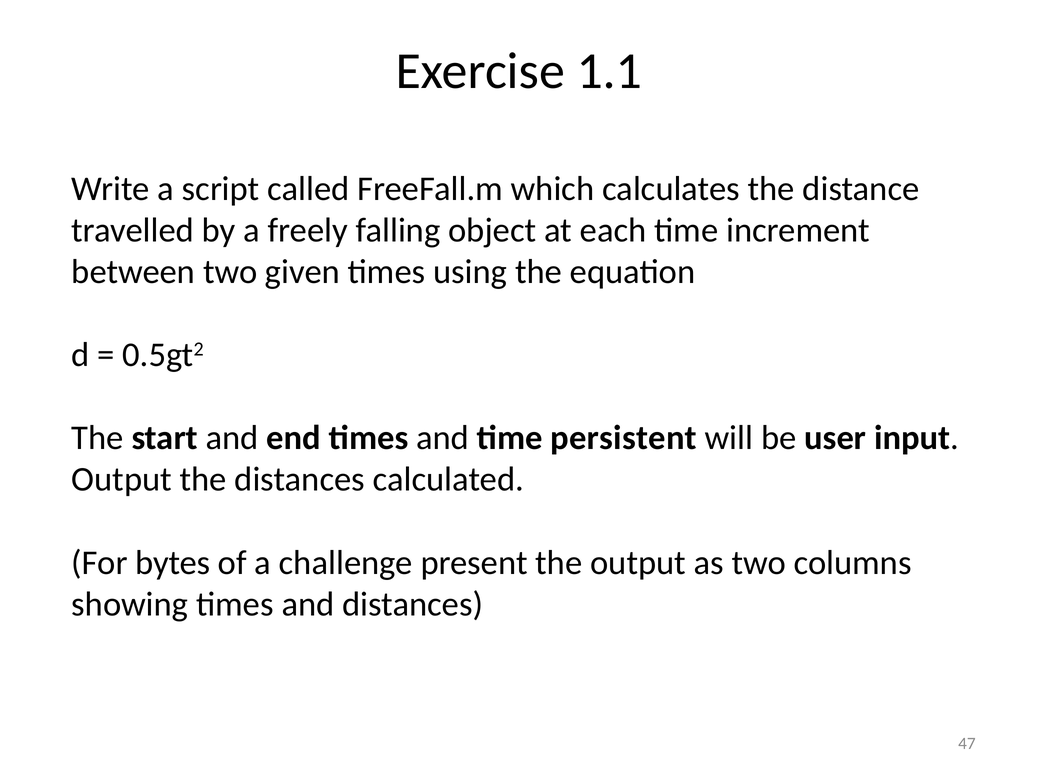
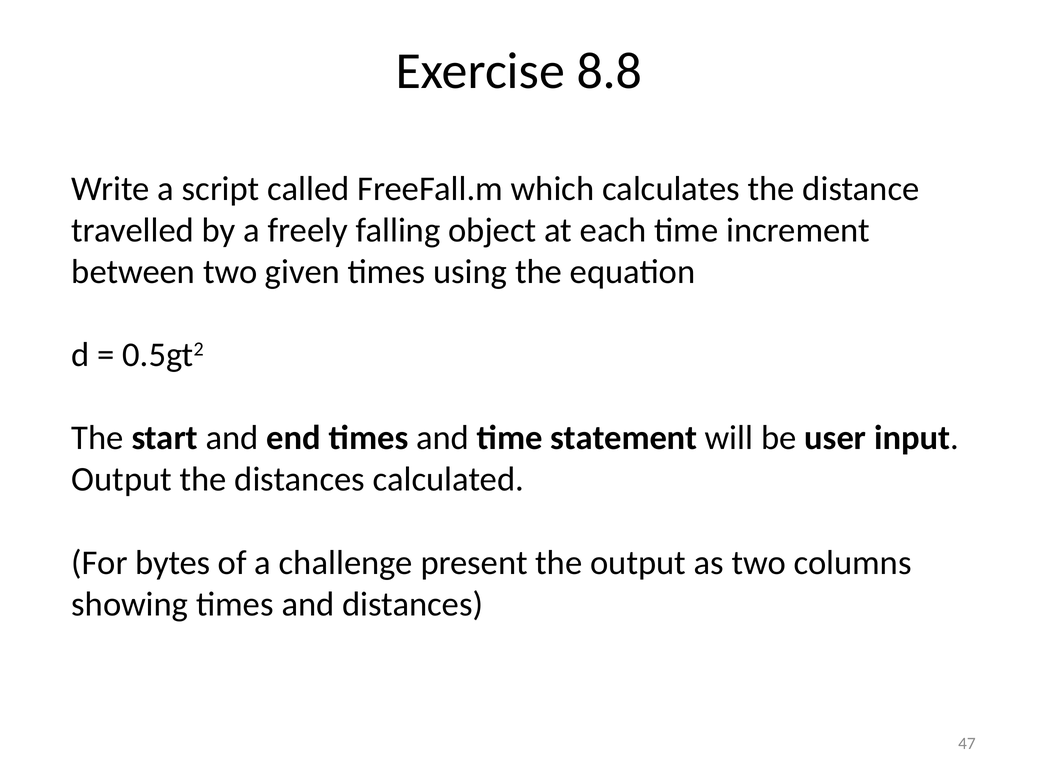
1.1: 1.1 -> 8.8
persistent: persistent -> statement
